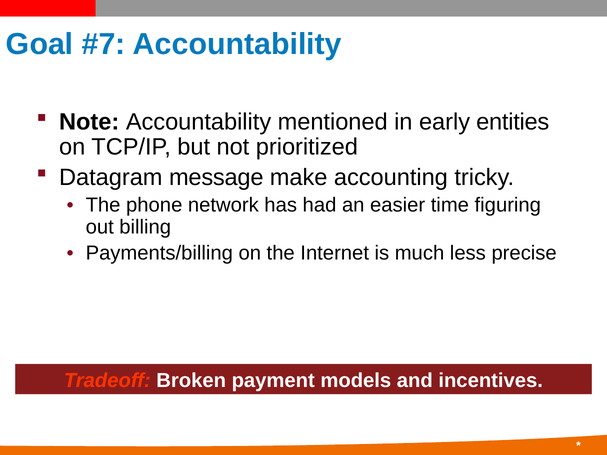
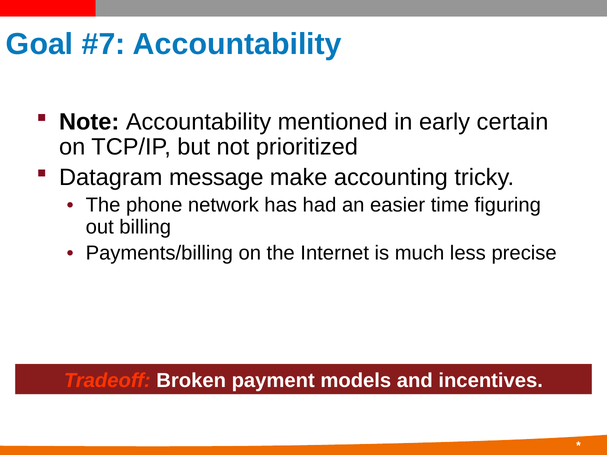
entities: entities -> certain
